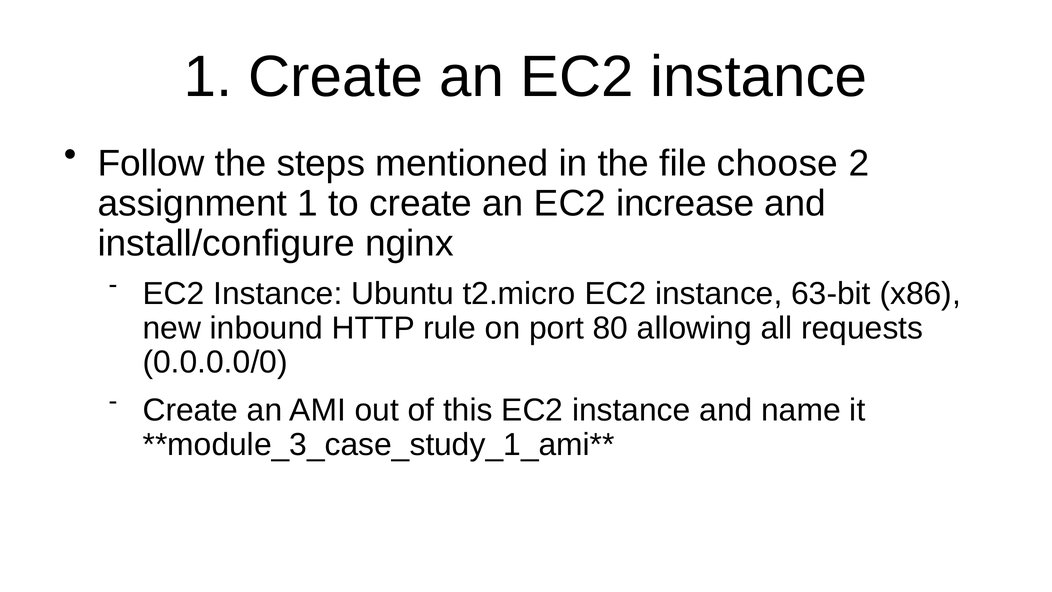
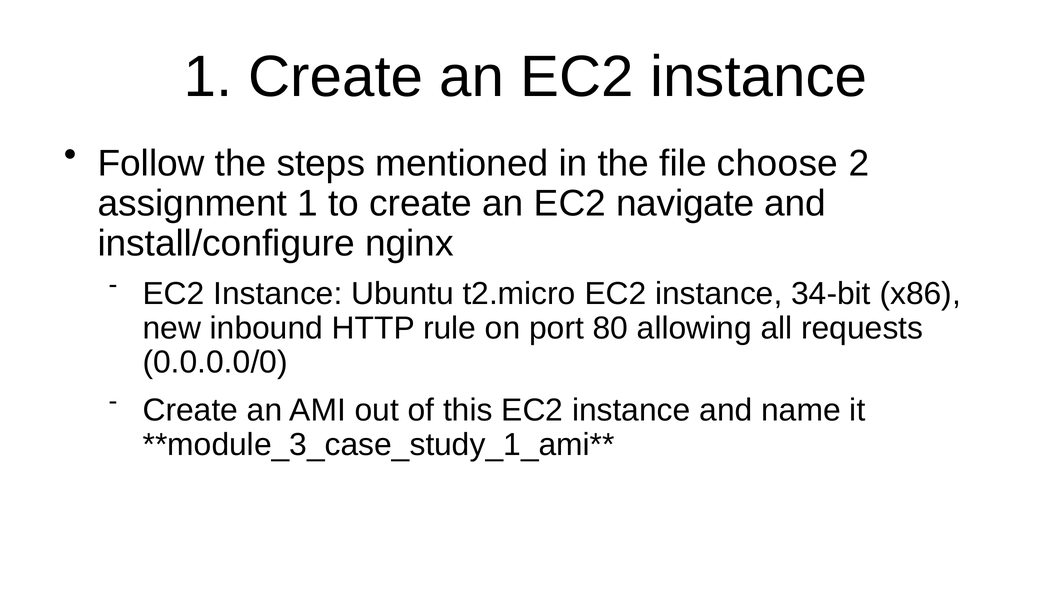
increase: increase -> navigate
63-bit: 63-bit -> 34-bit
